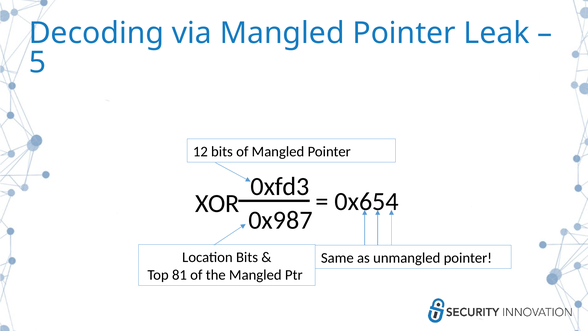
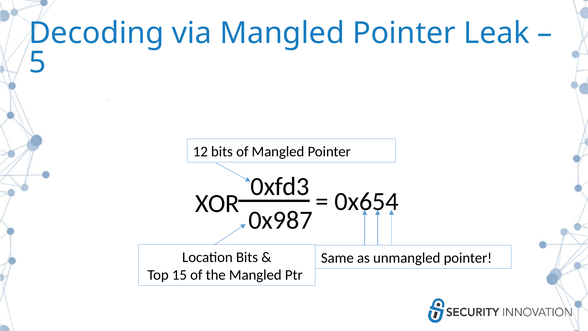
81: 81 -> 15
